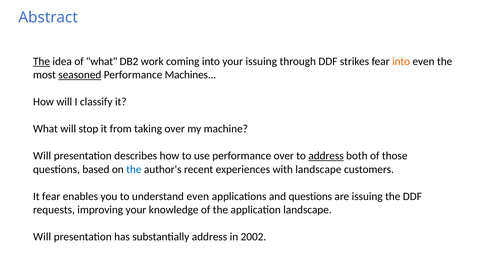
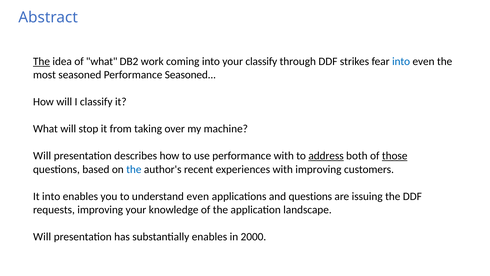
your issuing: issuing -> classify
into at (401, 61) colour: orange -> blue
seasoned at (80, 75) underline: present -> none
Performance Machines: Machines -> Seasoned
performance over: over -> with
those underline: none -> present
with landscape: landscape -> improving
It fear: fear -> into
substantially address: address -> enables
2002: 2002 -> 2000
